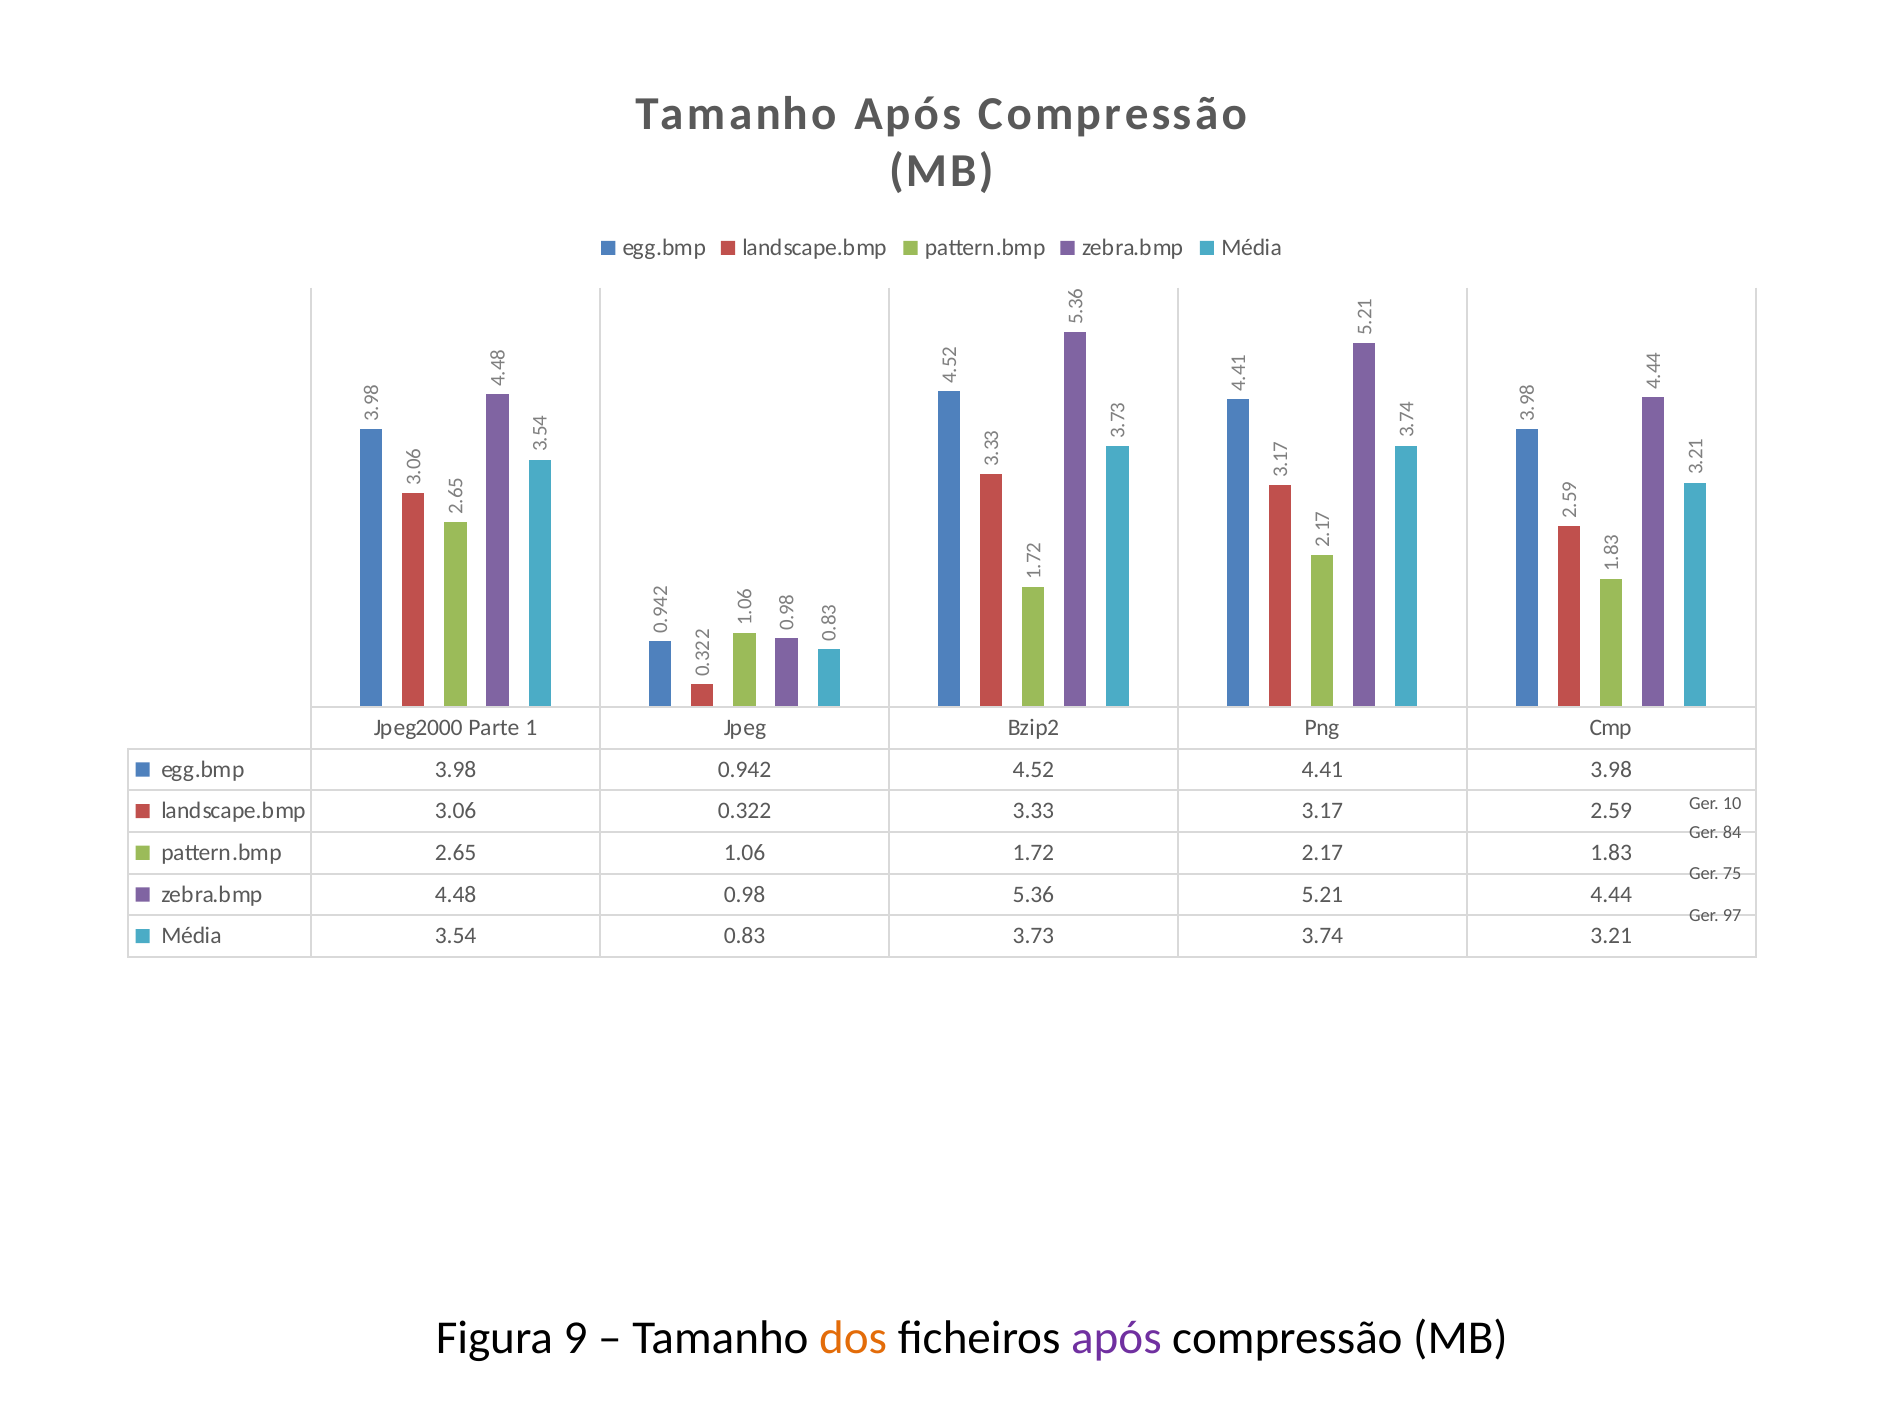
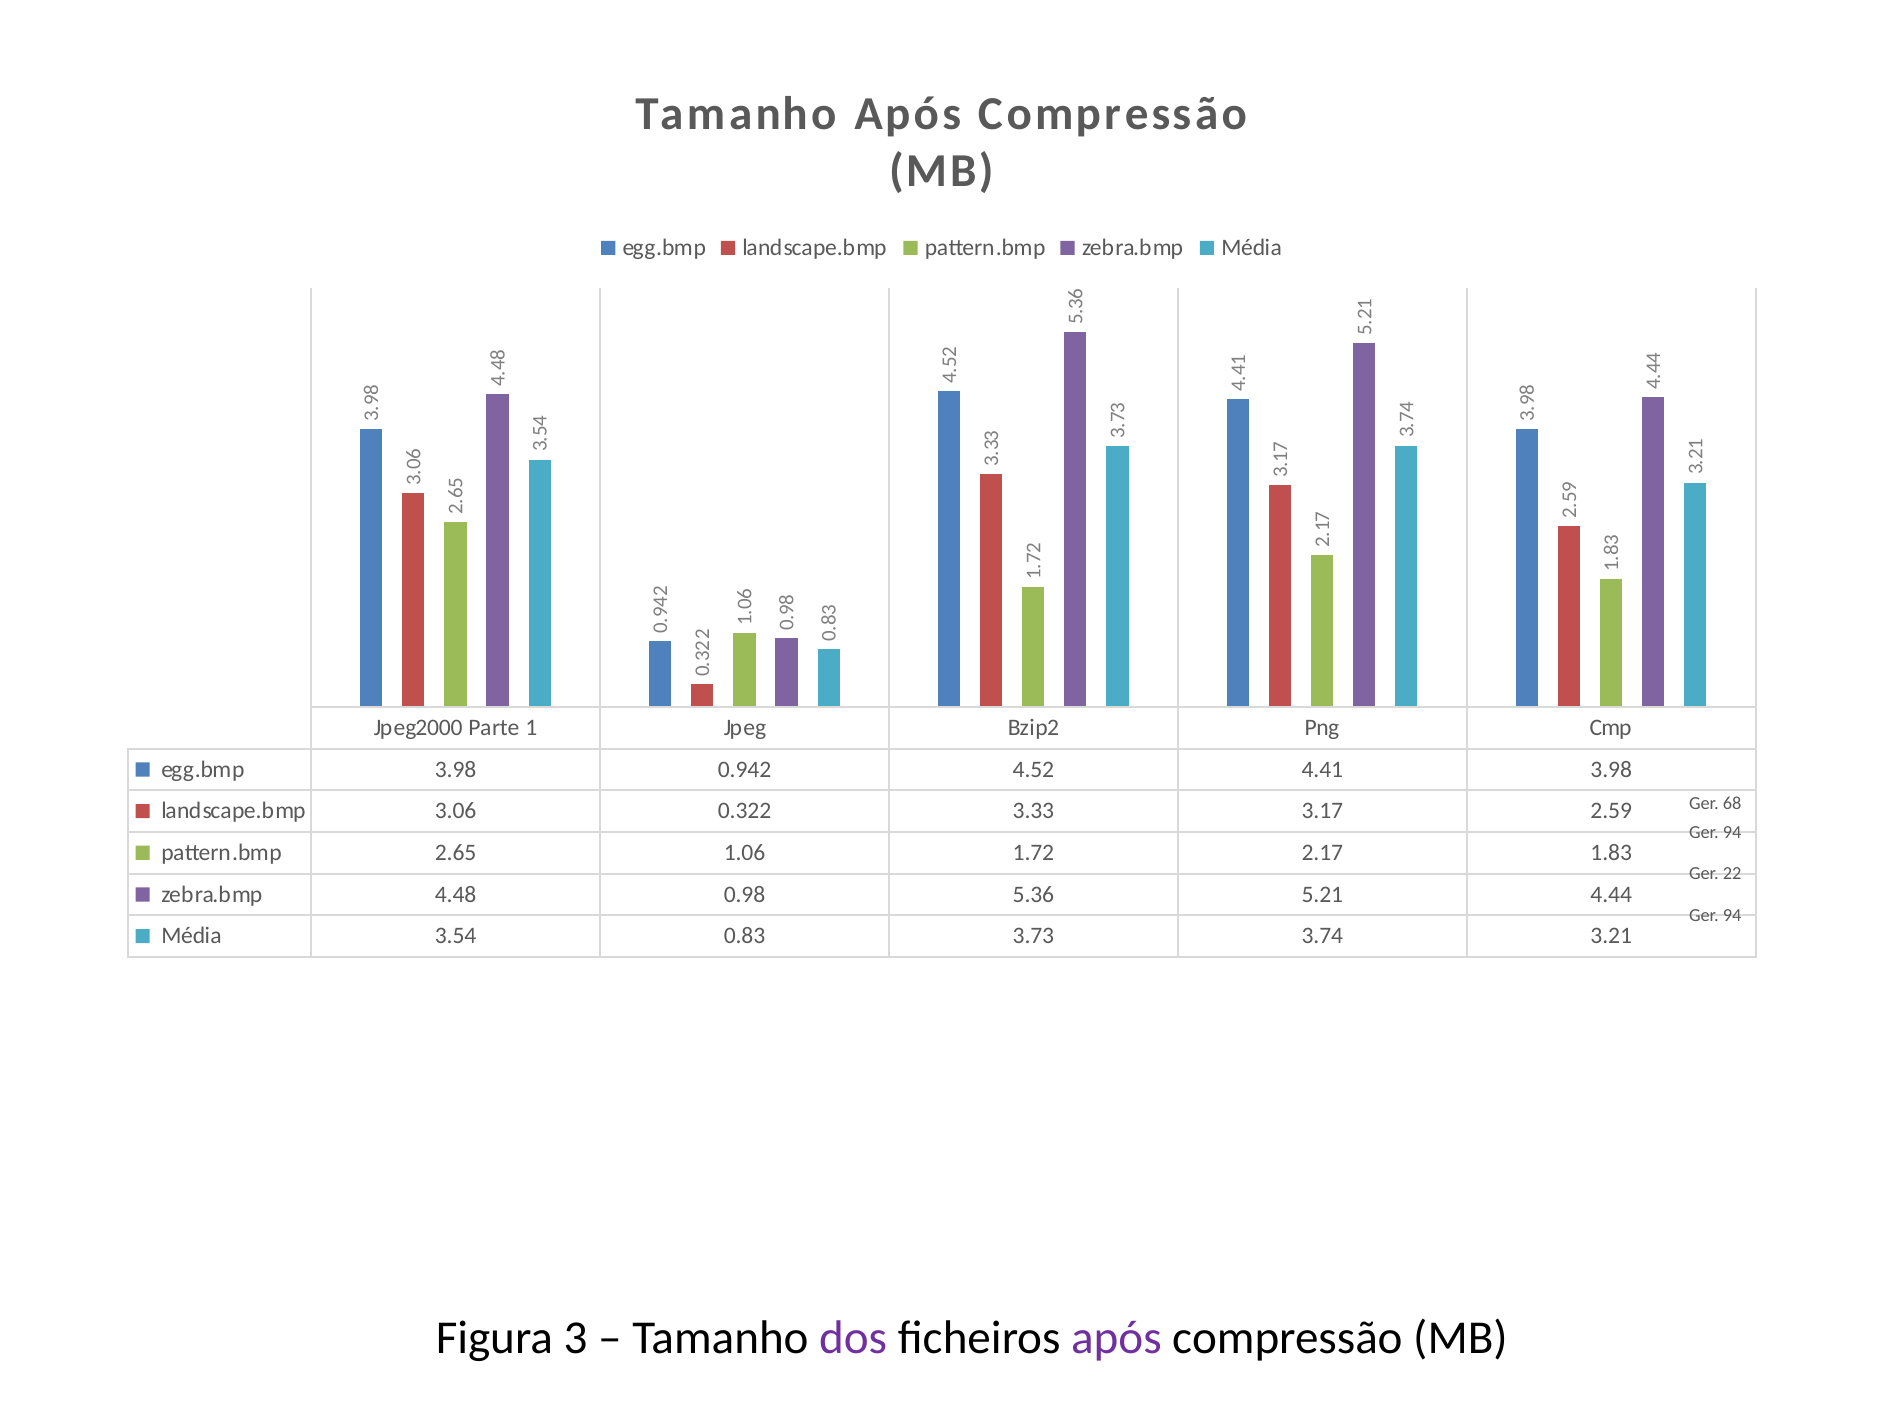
10: 10 -> 68
84 at (1732, 833): 84 -> 94
75: 75 -> 22
97 at (1732, 915): 97 -> 94
Figura 9: 9 -> 3
dos colour: orange -> purple
